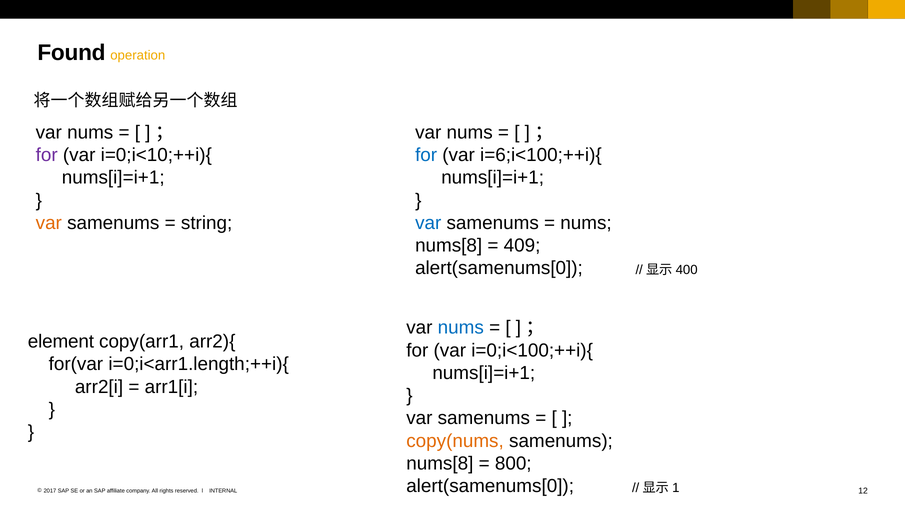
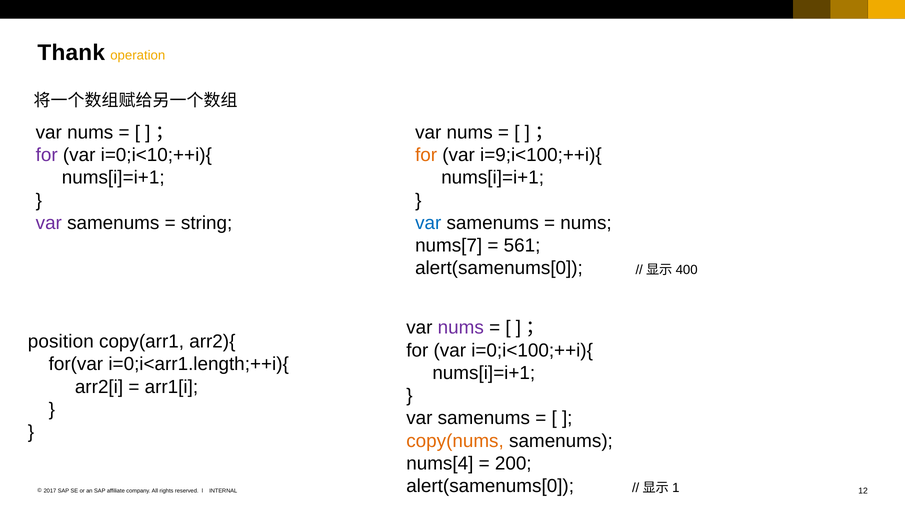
Found: Found -> Thank
for at (426, 155) colour: blue -> orange
i=6;i<100;++i){: i=6;i<100;++i){ -> i=9;i<100;++i){
var at (49, 223) colour: orange -> purple
nums[8 at (449, 246): nums[8 -> nums[7
409: 409 -> 561
nums at (461, 328) colour: blue -> purple
element: element -> position
nums[8 at (440, 464): nums[8 -> nums[4
800: 800 -> 200
